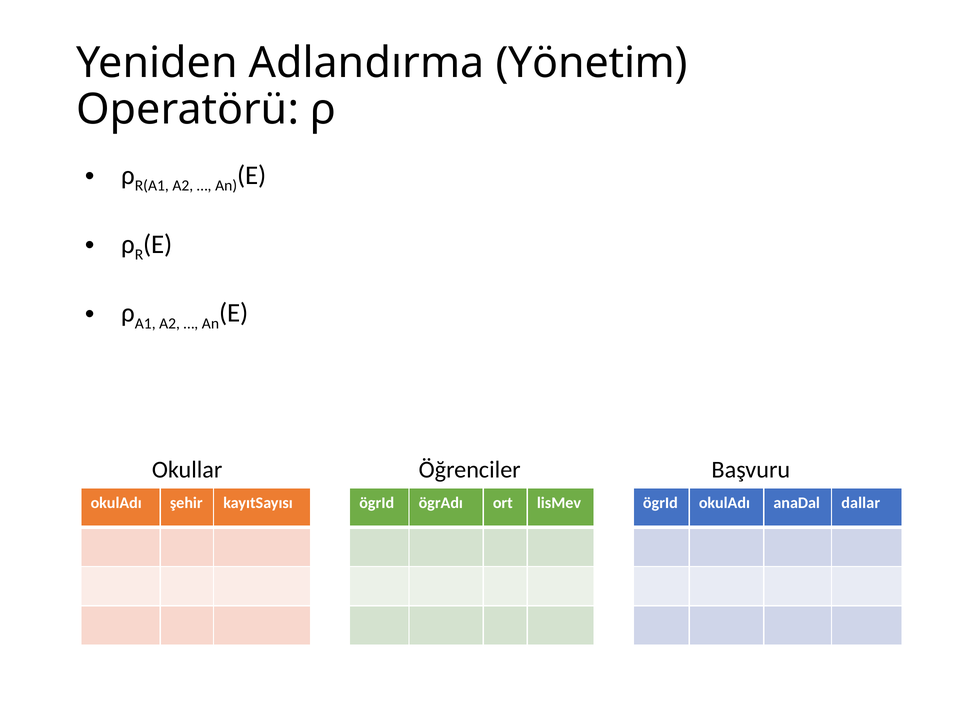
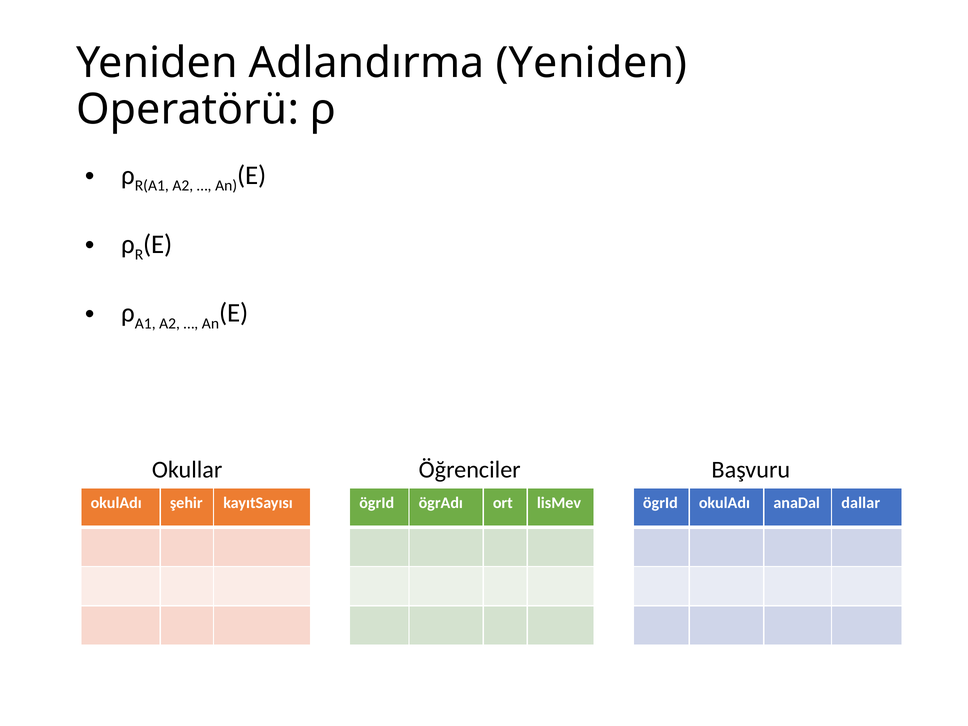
Adlandırma Yönetim: Yönetim -> Yeniden
